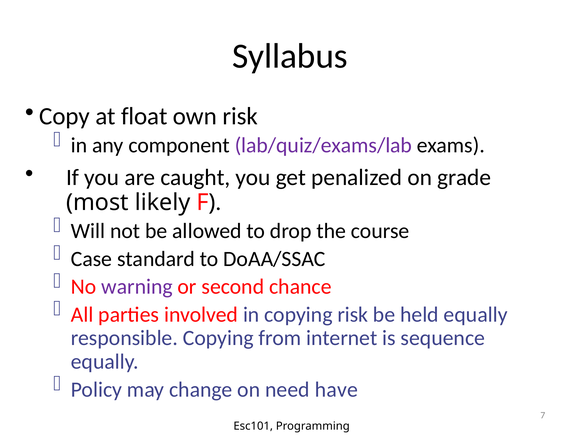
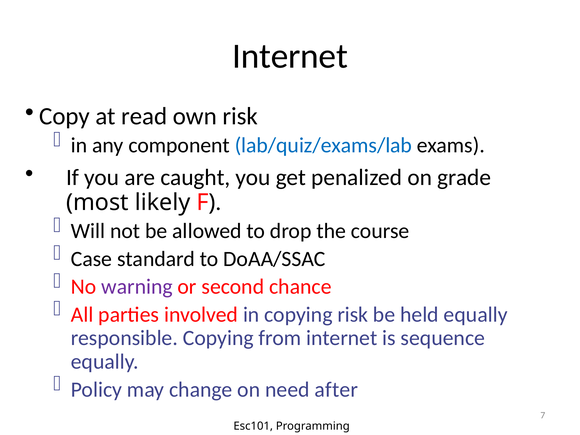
Syllabus at (290, 56): Syllabus -> Internet
float: float -> read
lab/quiz/exams/lab colour: purple -> blue
have: have -> after
